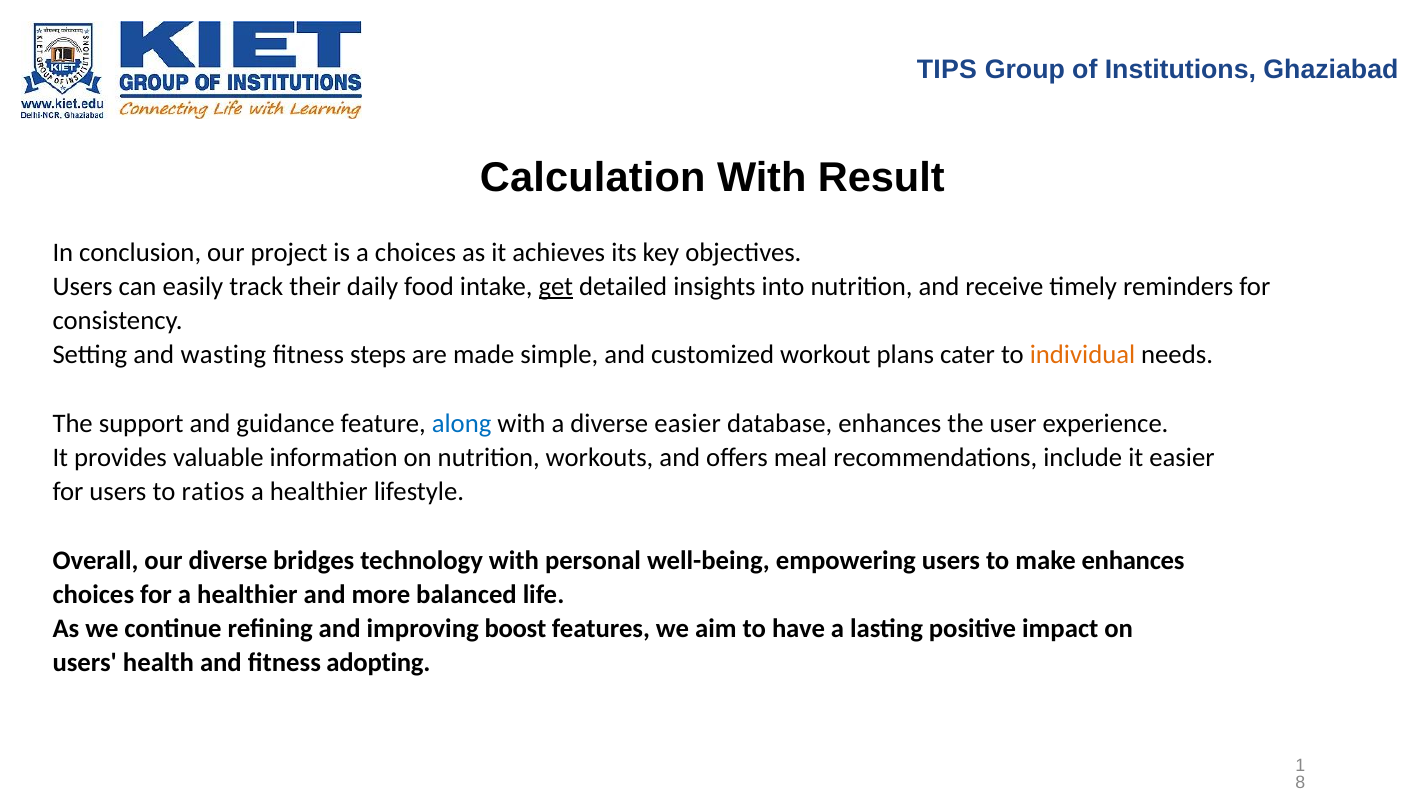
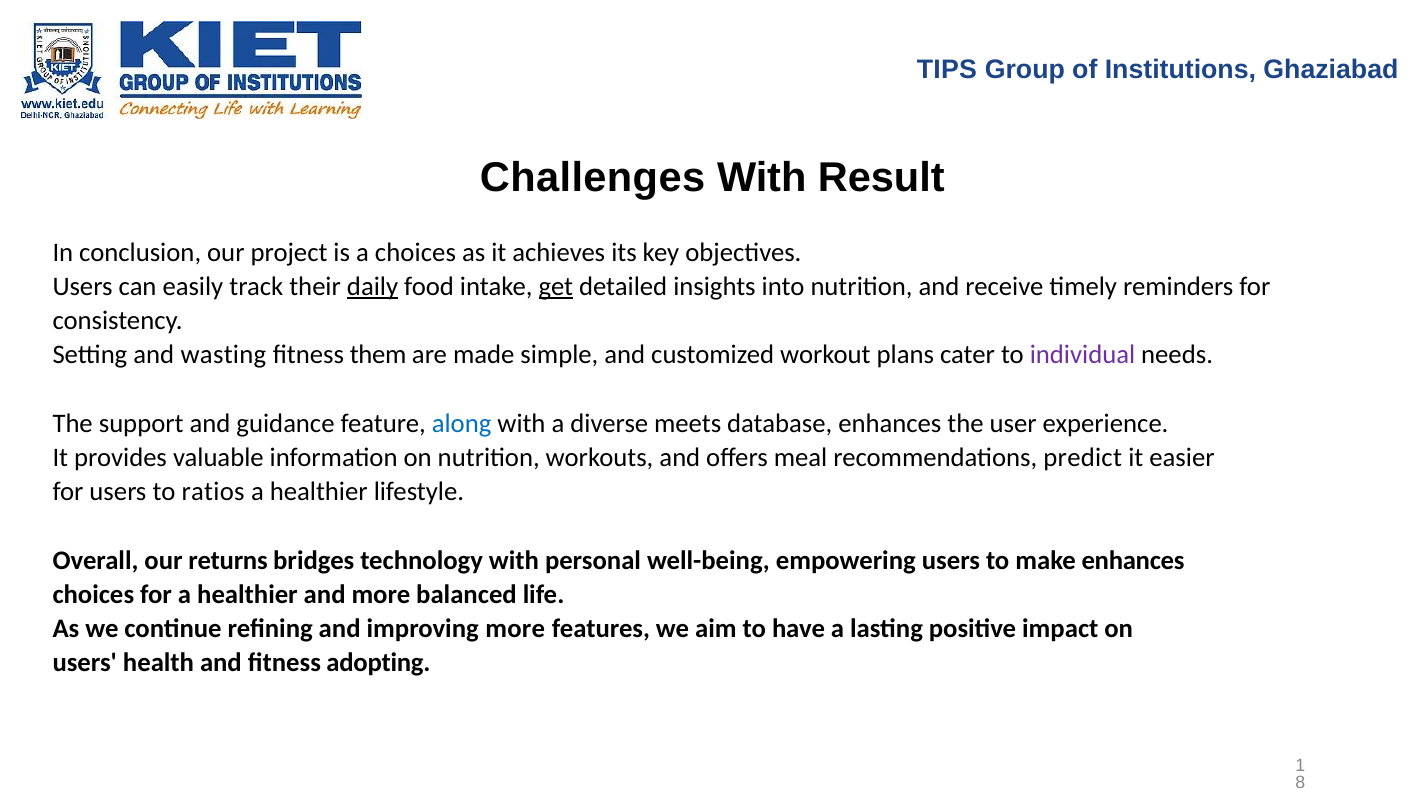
Calculation: Calculation -> Challenges
daily underline: none -> present
steps: steps -> them
individual colour: orange -> purple
diverse easier: easier -> meets
include: include -> predict
our diverse: diverse -> returns
improving boost: boost -> more
